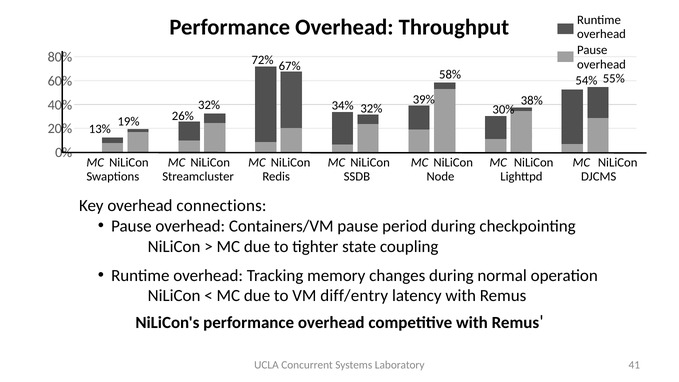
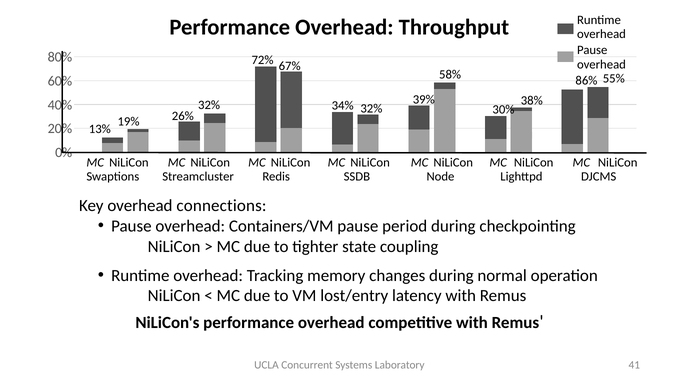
54%: 54% -> 86%
diff/entry: diff/entry -> lost/entry
